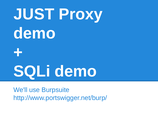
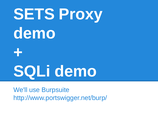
JUST: JUST -> SETS
